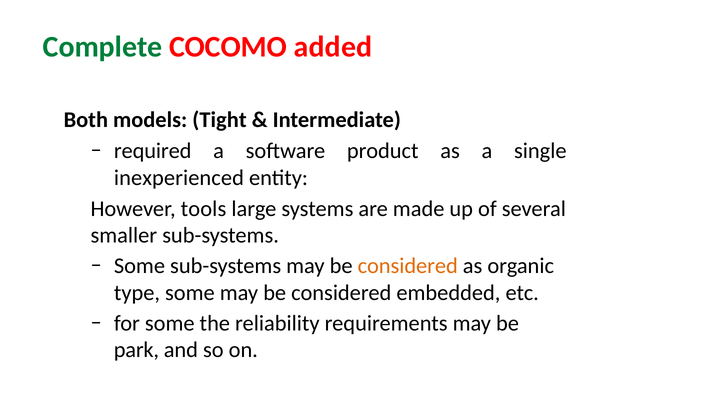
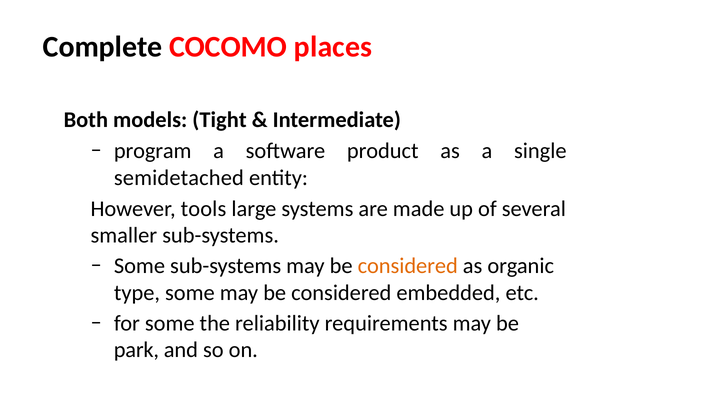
Complete colour: green -> black
added: added -> places
required: required -> program
inexperienced: inexperienced -> semidetached
